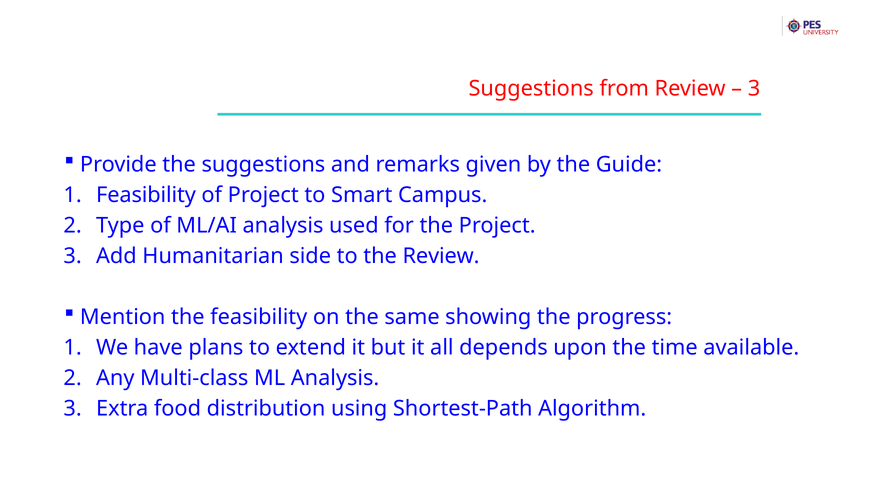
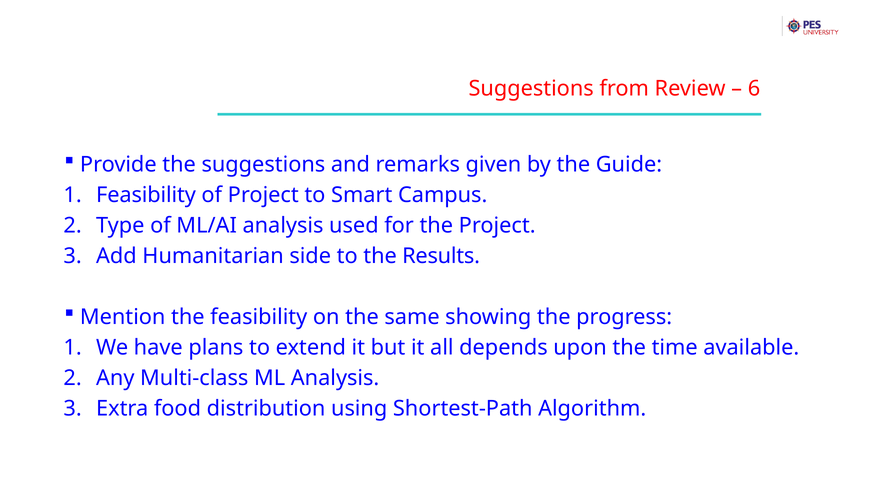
3 at (754, 88): 3 -> 6
the Review: Review -> Results
